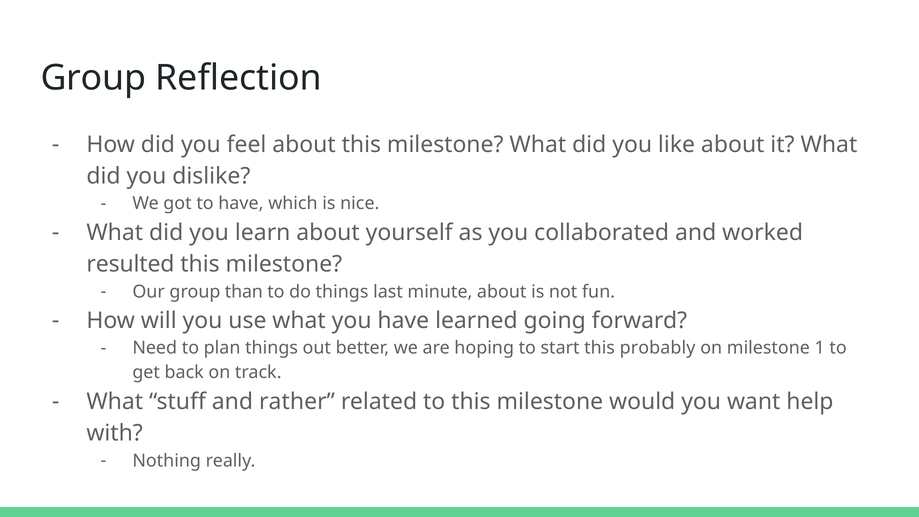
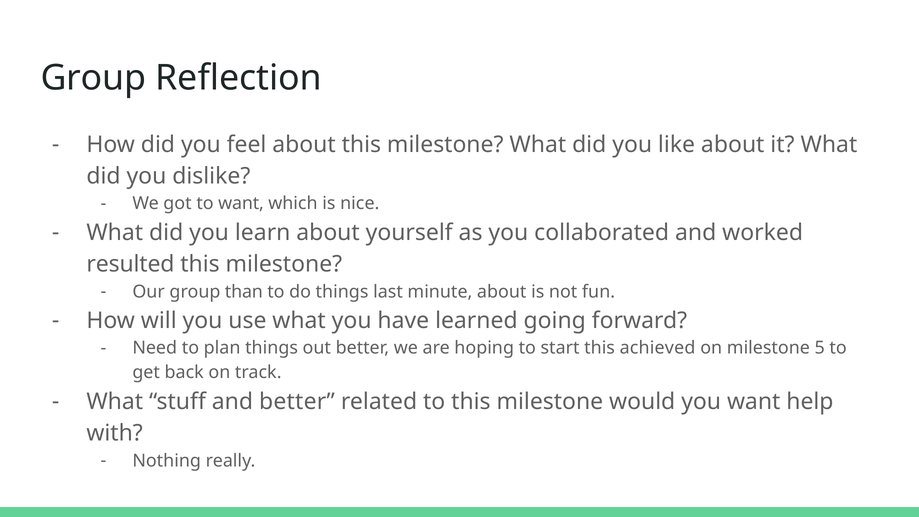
to have: have -> want
probably: probably -> achieved
1: 1 -> 5
and rather: rather -> better
